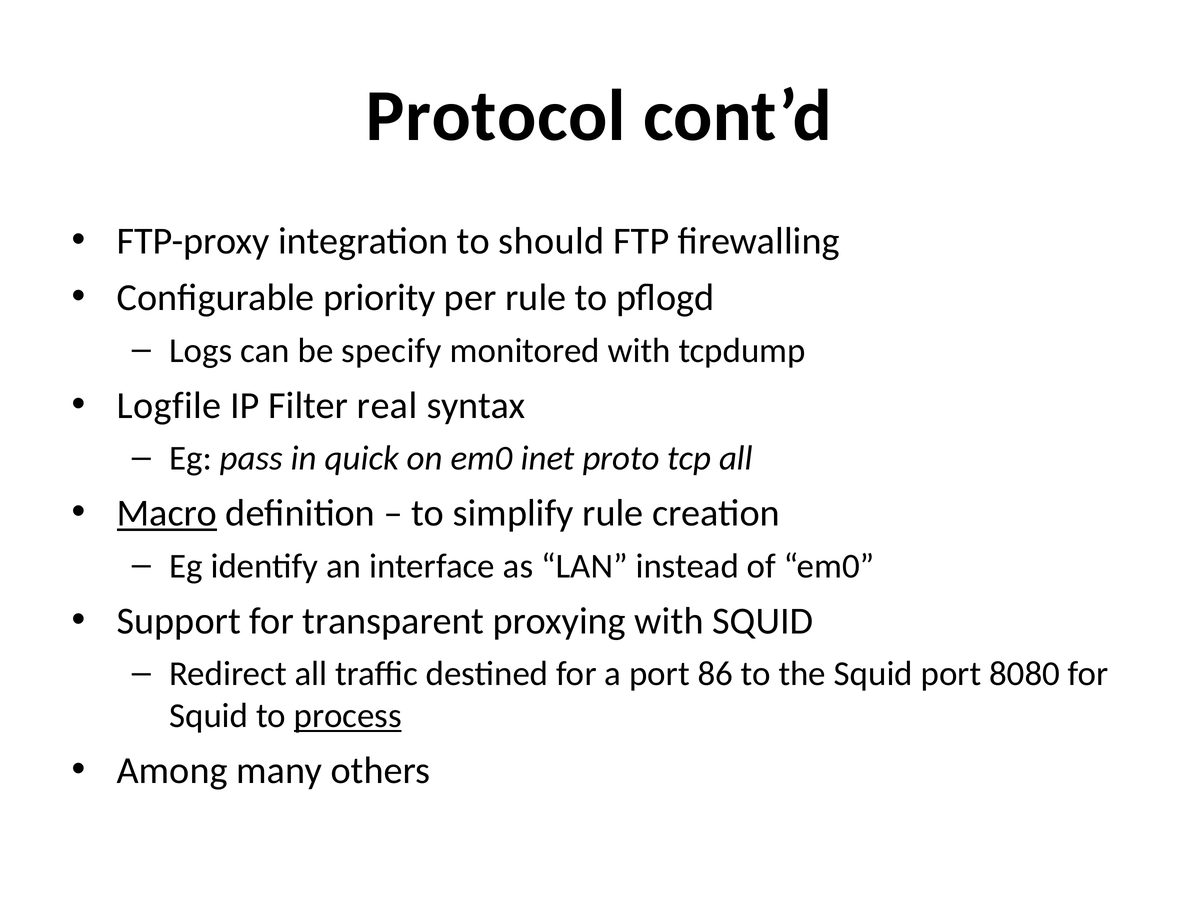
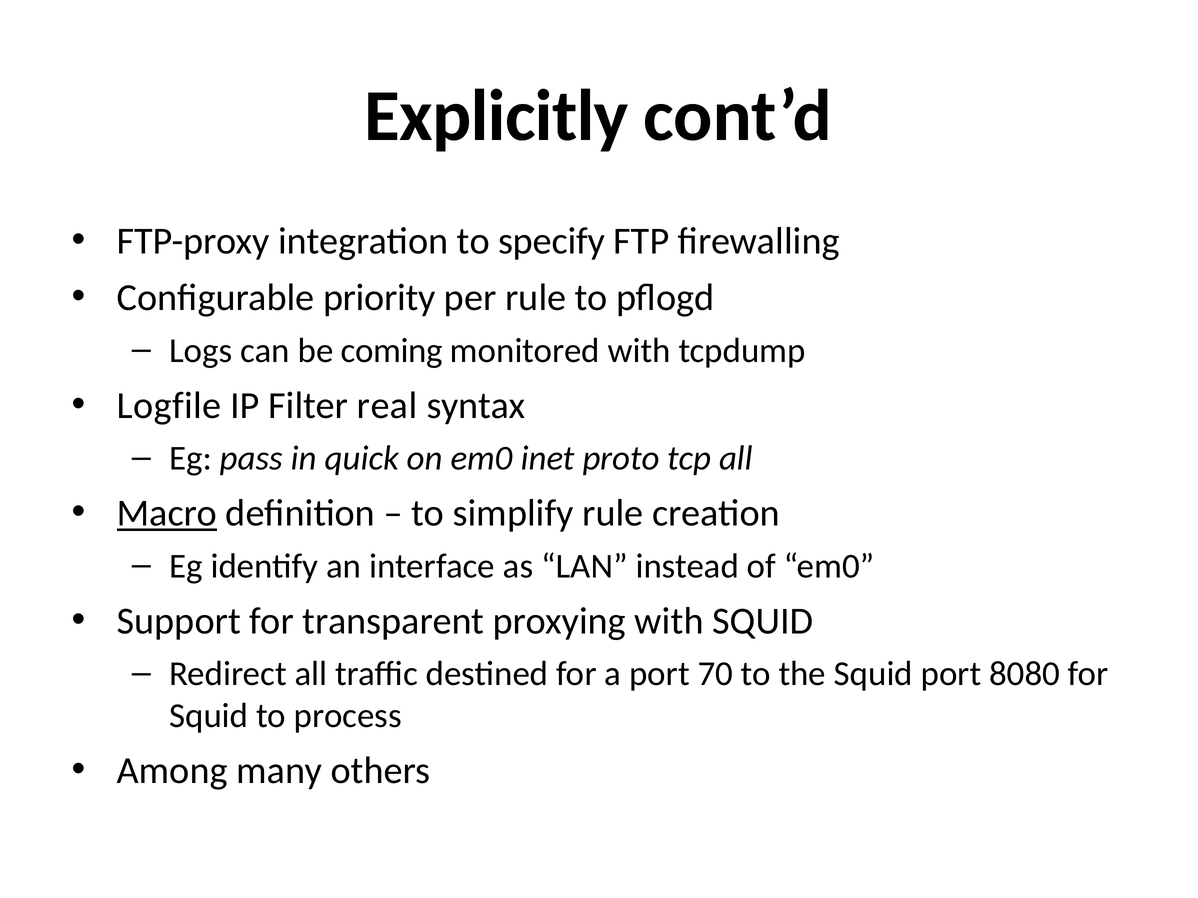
Protocol: Protocol -> Explicitly
should: should -> specify
specify: specify -> coming
86: 86 -> 70
process underline: present -> none
